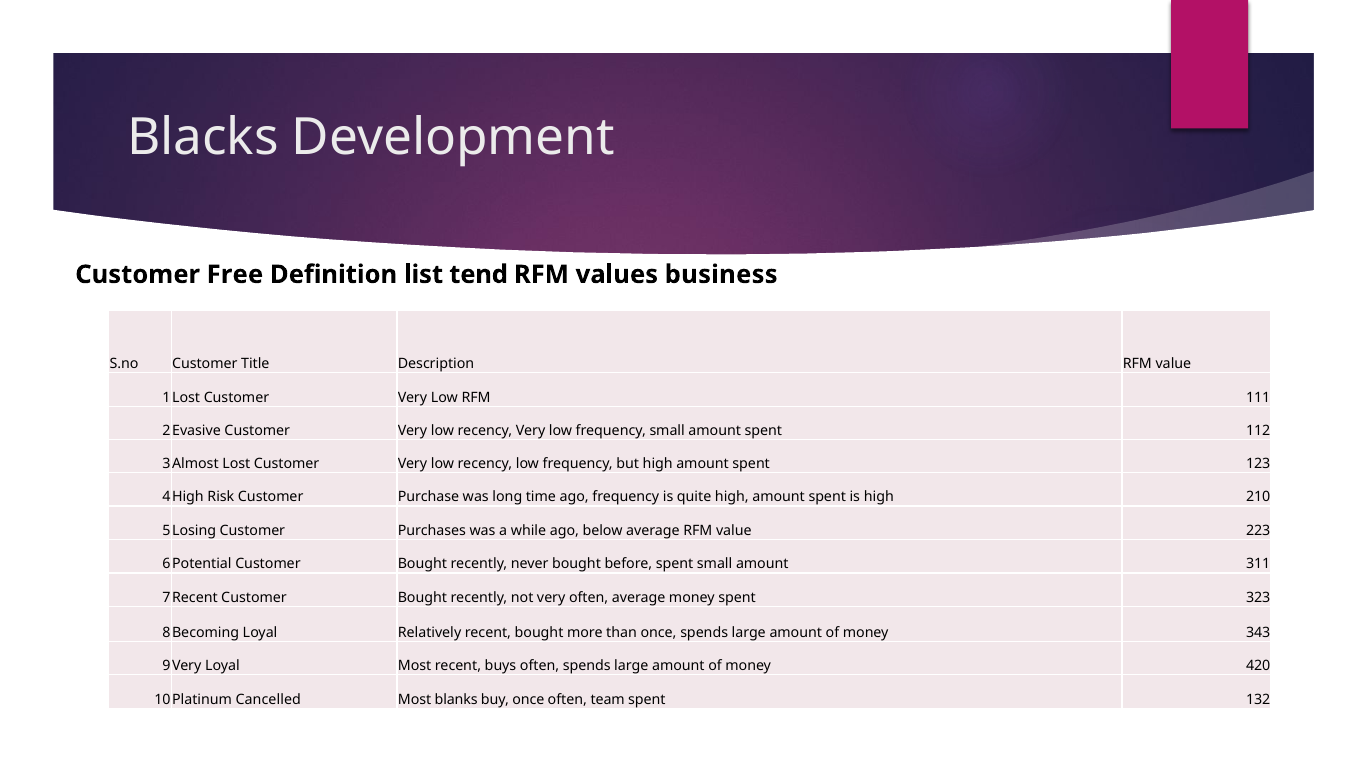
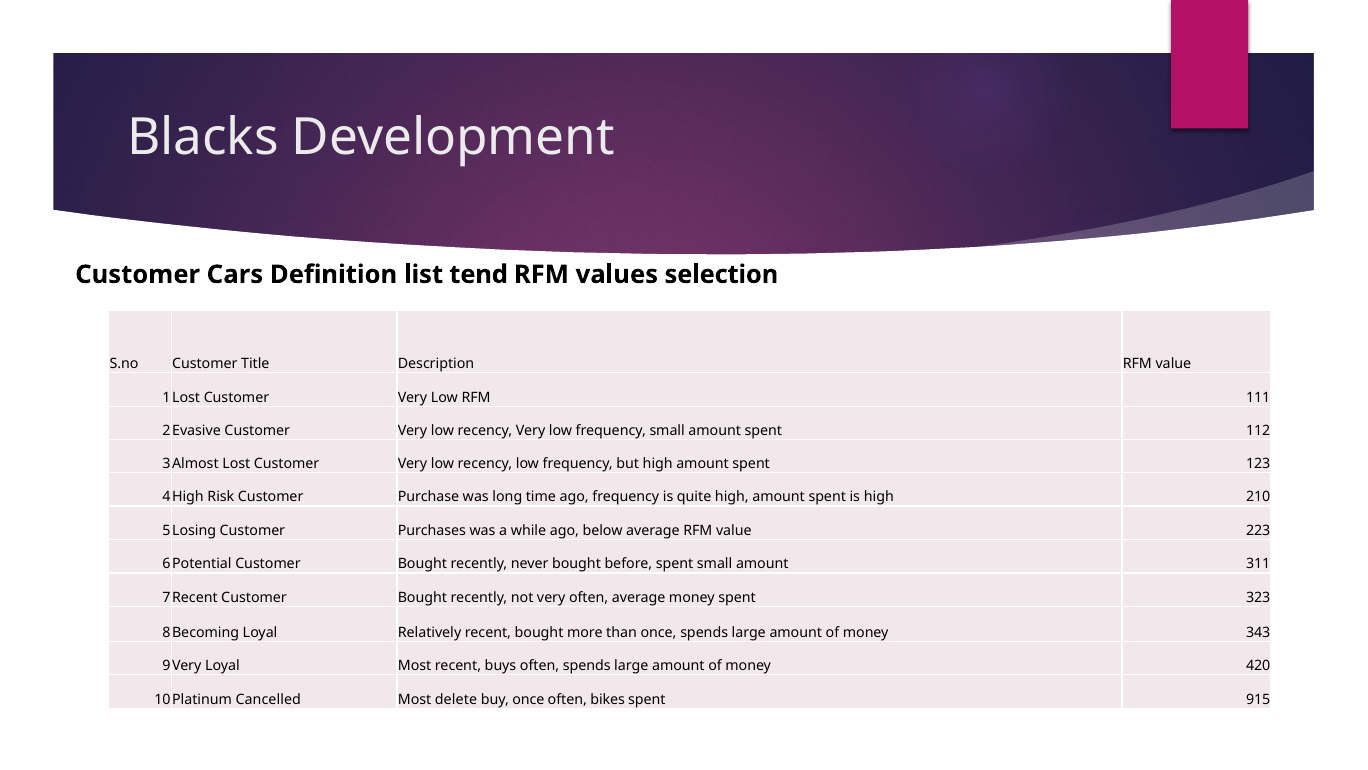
Free: Free -> Cars
business: business -> selection
blanks: blanks -> delete
team: team -> bikes
132: 132 -> 915
